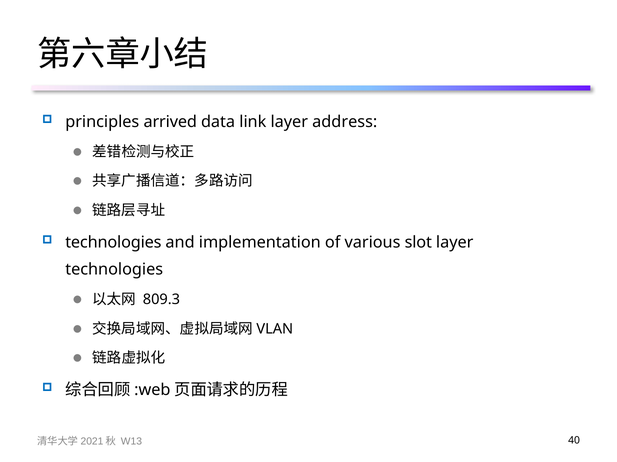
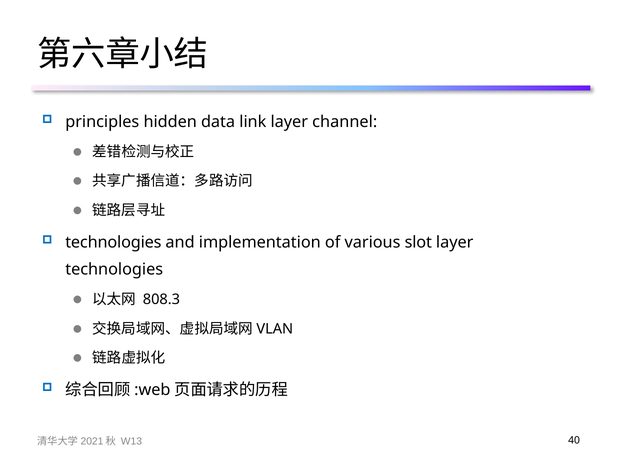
arrived: arrived -> hidden
address: address -> channel
809.3: 809.3 -> 808.3
